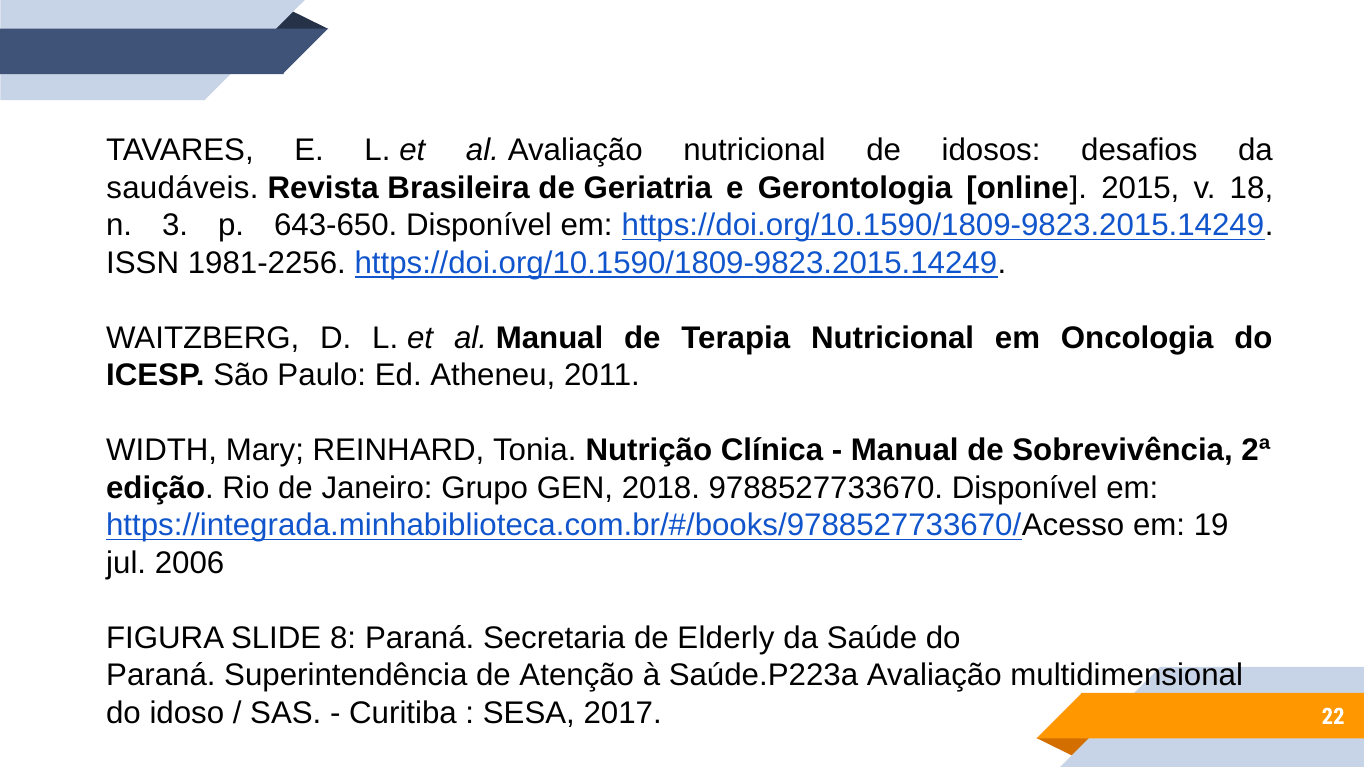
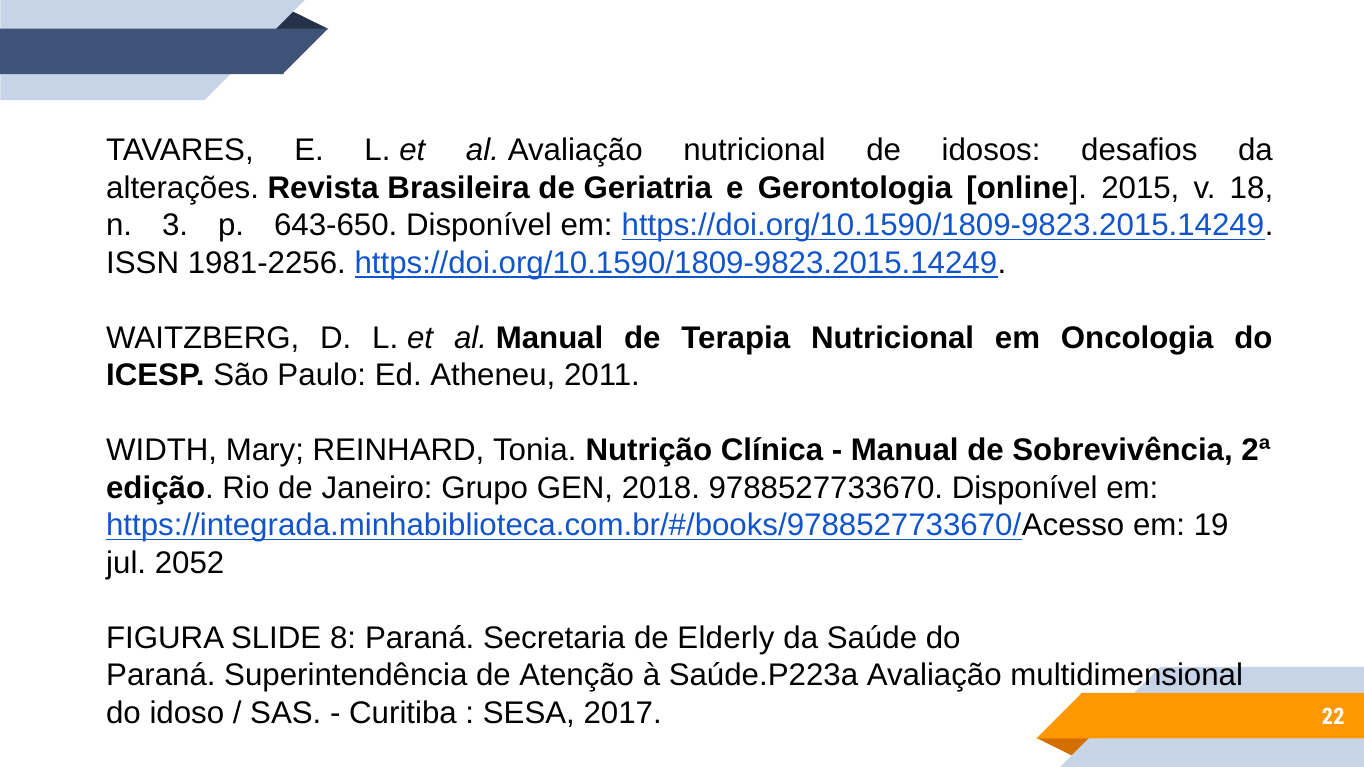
saudáveis: saudáveis -> alterações
2006: 2006 -> 2052
